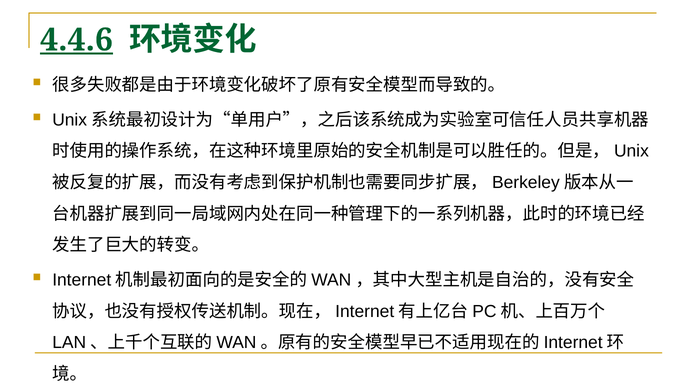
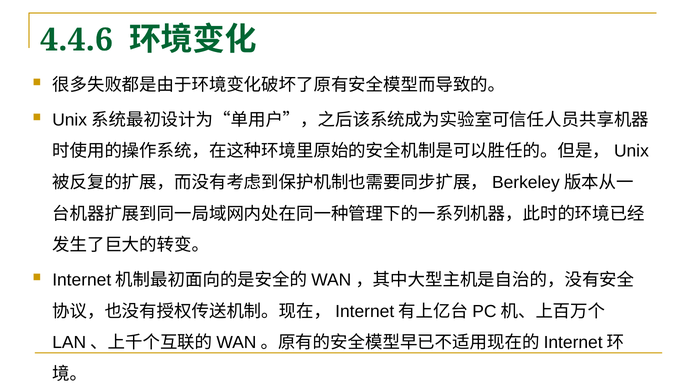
4.4.6 underline: present -> none
